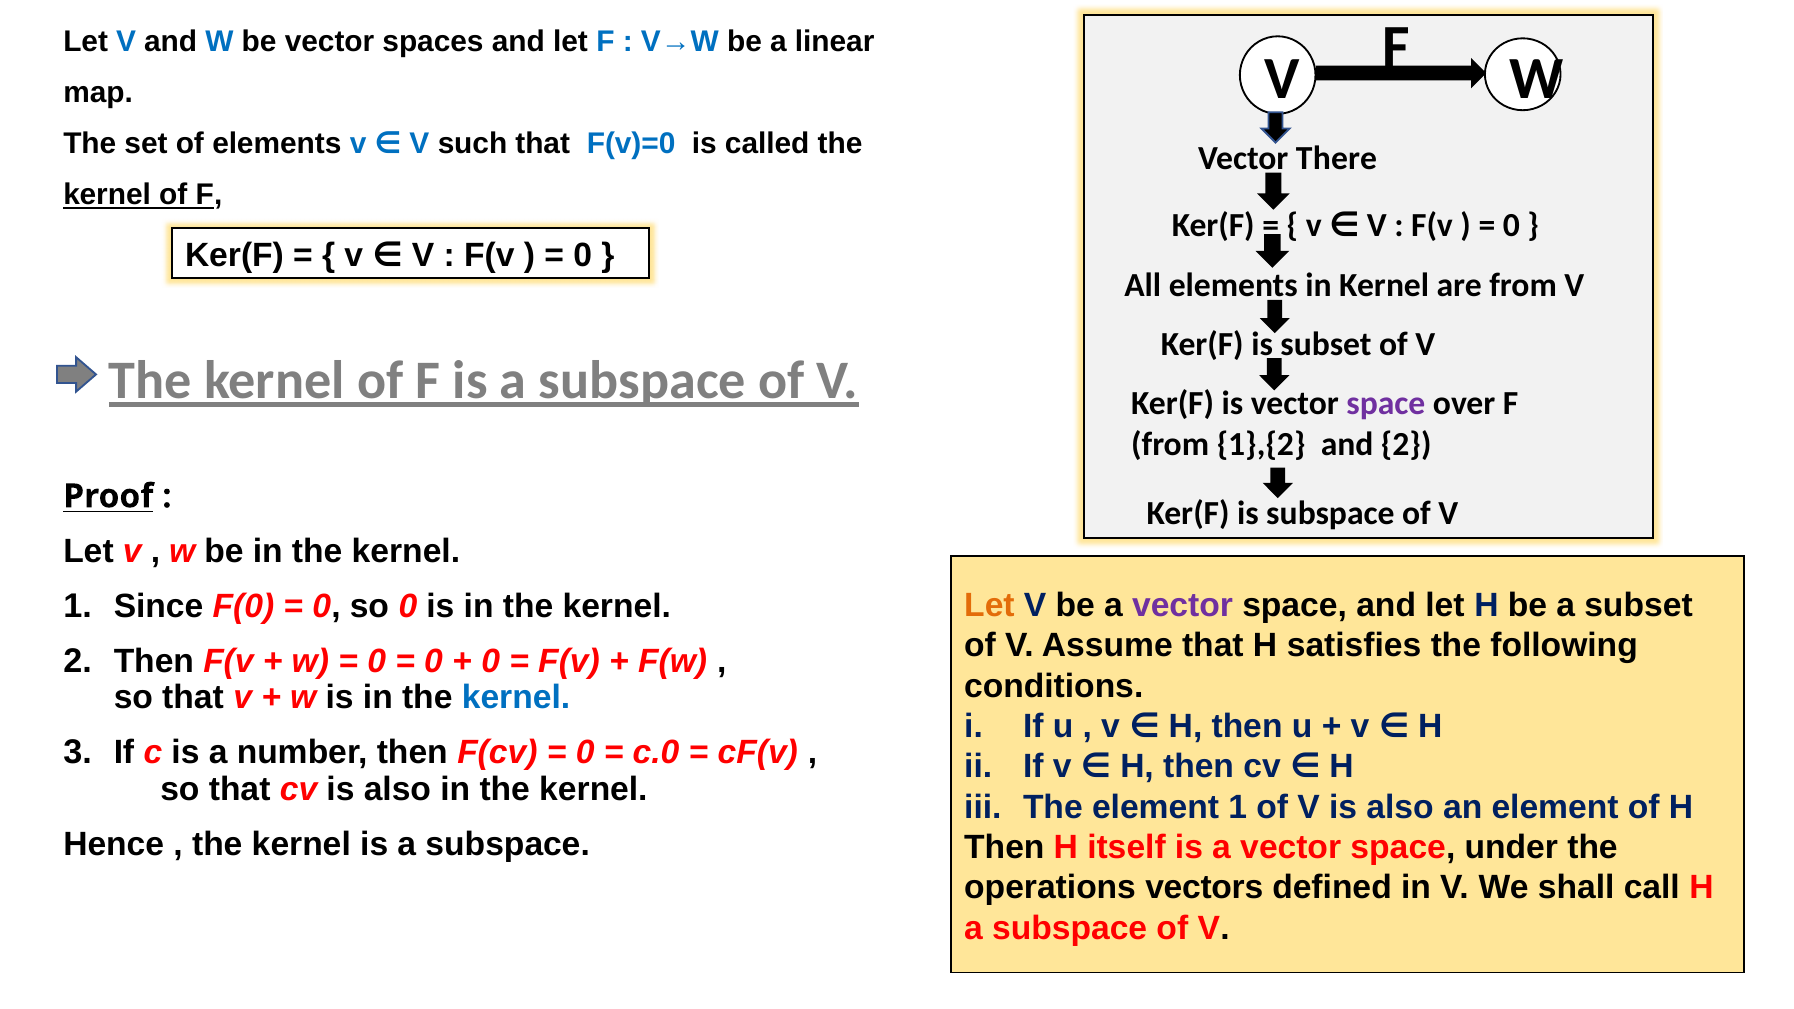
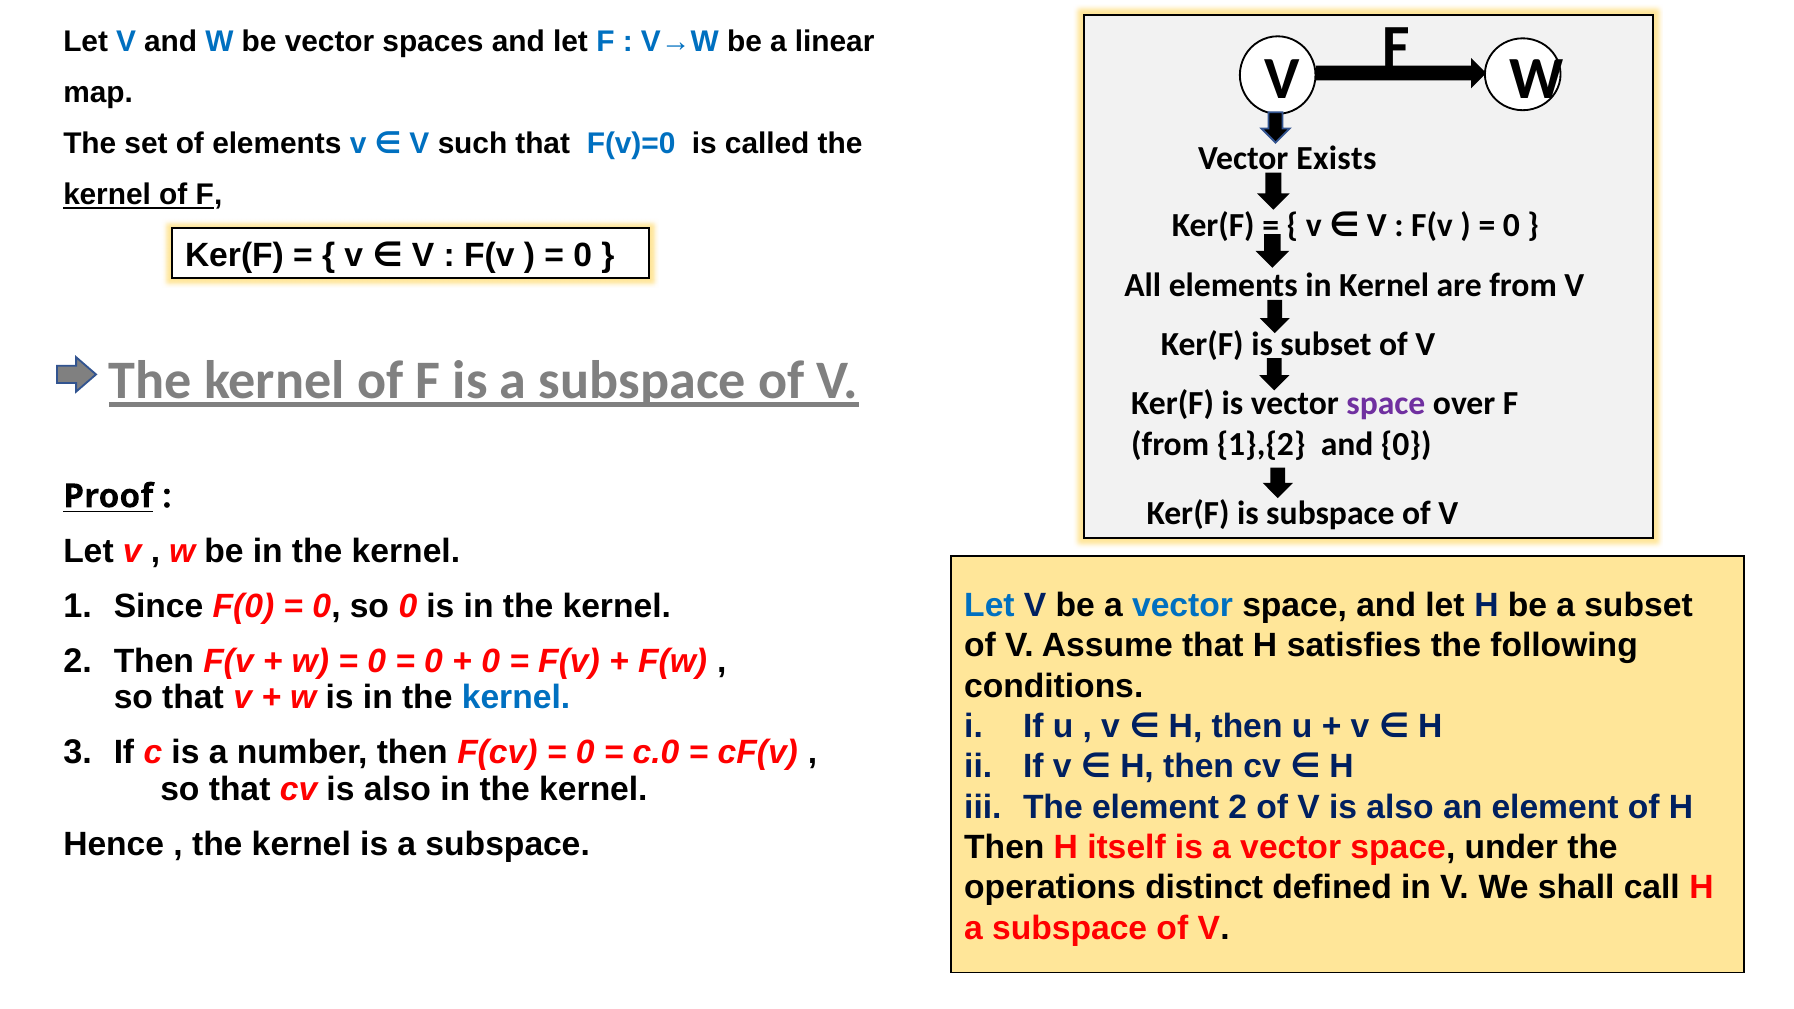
There: There -> Exists
and 2: 2 -> 0
Let at (989, 605) colour: orange -> blue
vector at (1183, 605) colour: purple -> blue
element 1: 1 -> 2
vectors: vectors -> distinct
